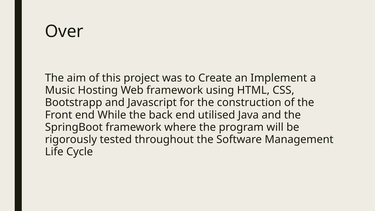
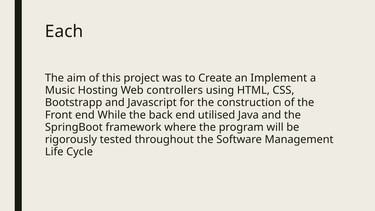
Over: Over -> Each
Web framework: framework -> controllers
